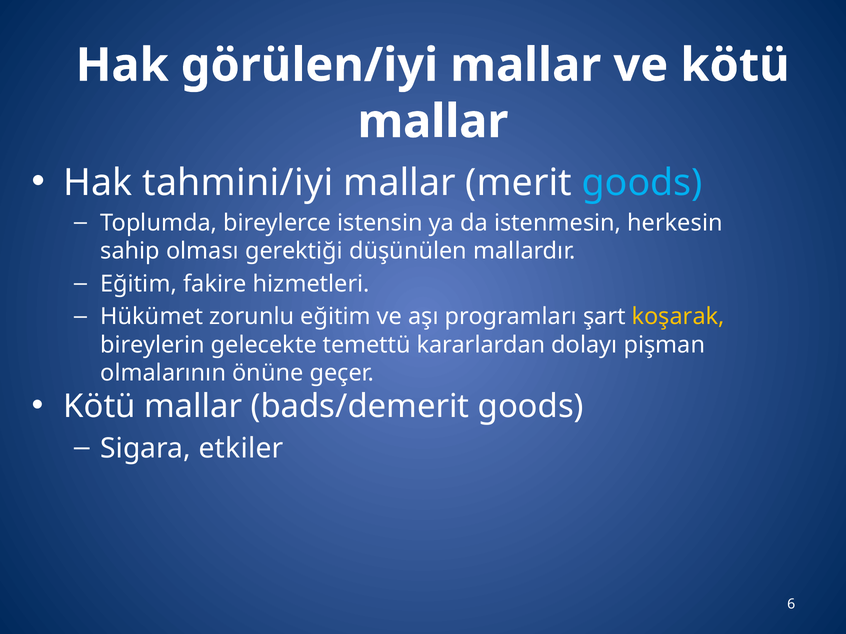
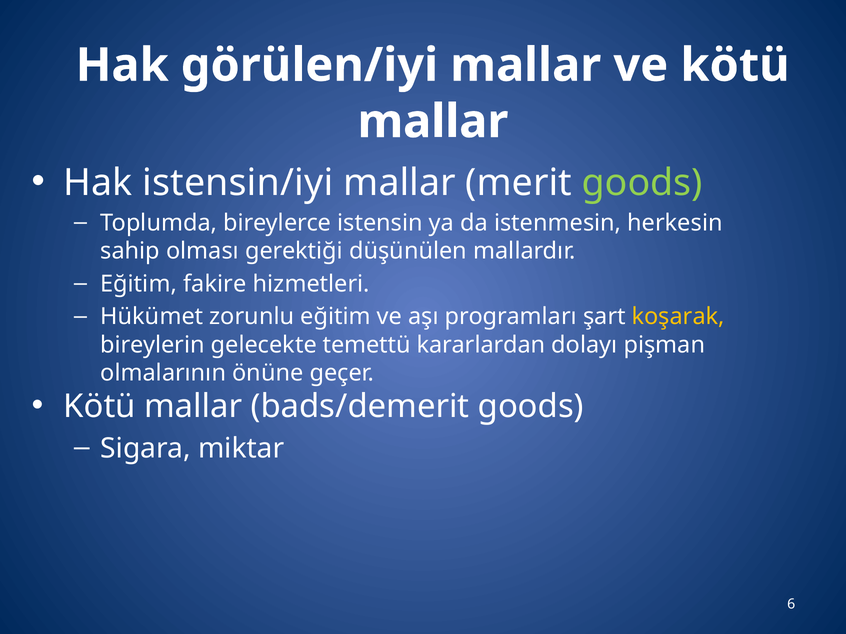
tahmini/iyi: tahmini/iyi -> istensin/iyi
goods at (642, 183) colour: light blue -> light green
etkiler: etkiler -> miktar
